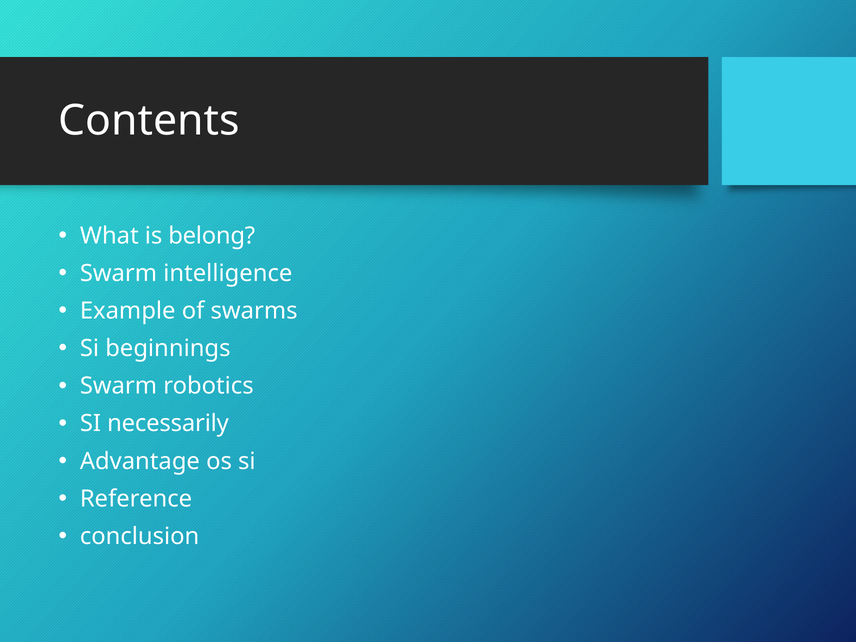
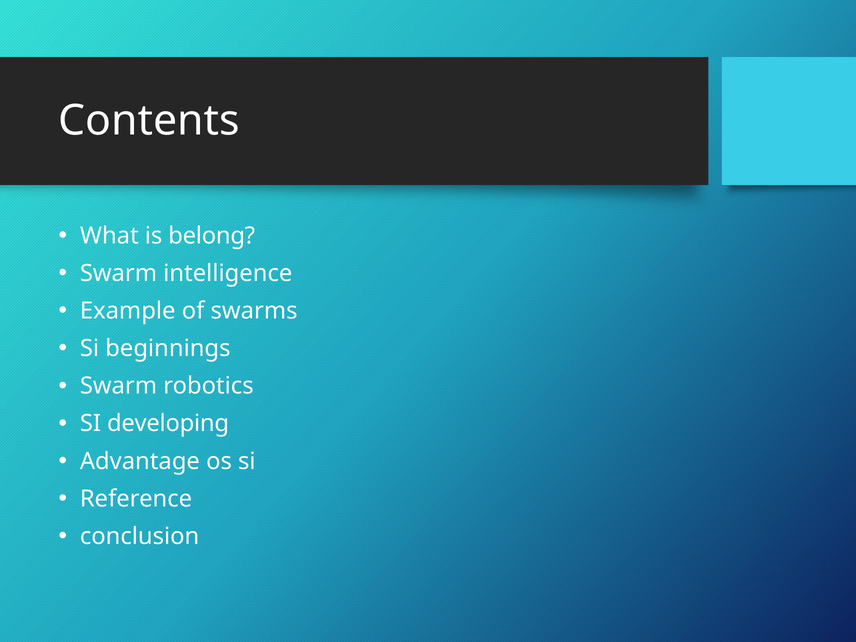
necessarily: necessarily -> developing
